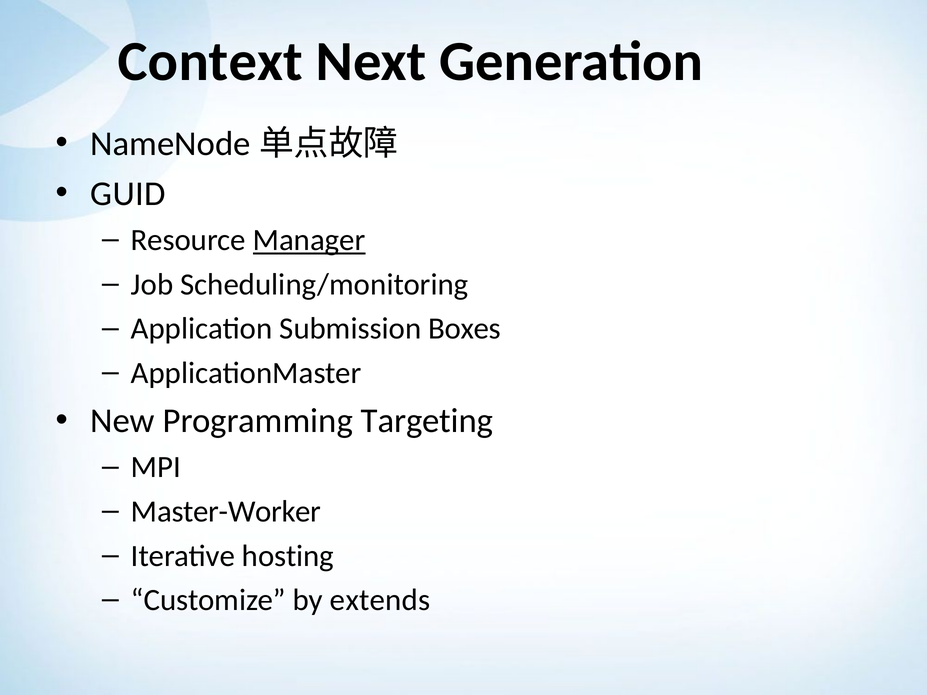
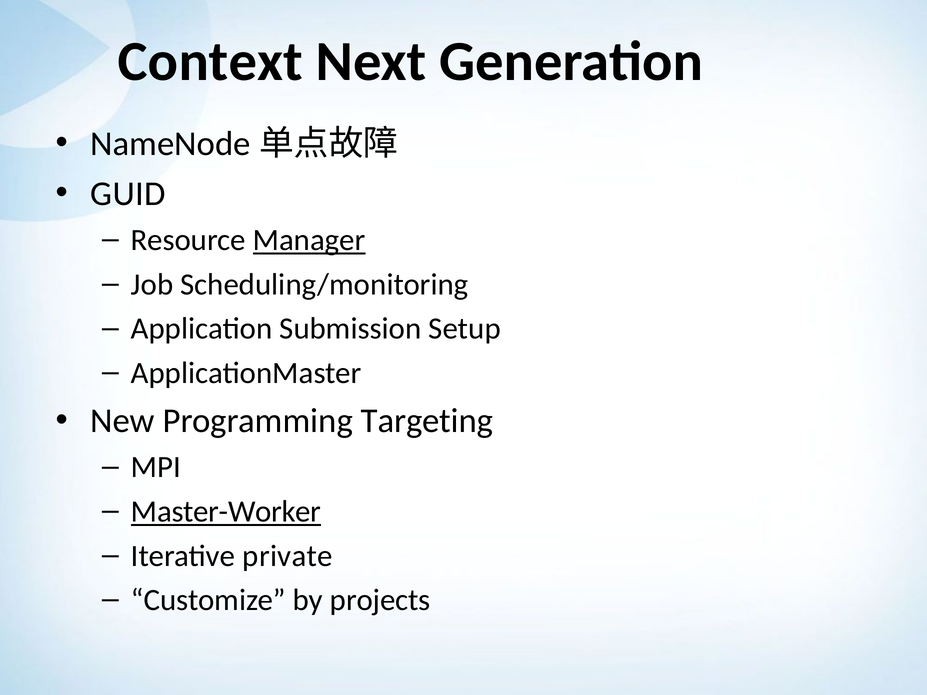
Boxes: Boxes -> Setup
Master-Worker underline: none -> present
hosting: hosting -> private
extends: extends -> projects
